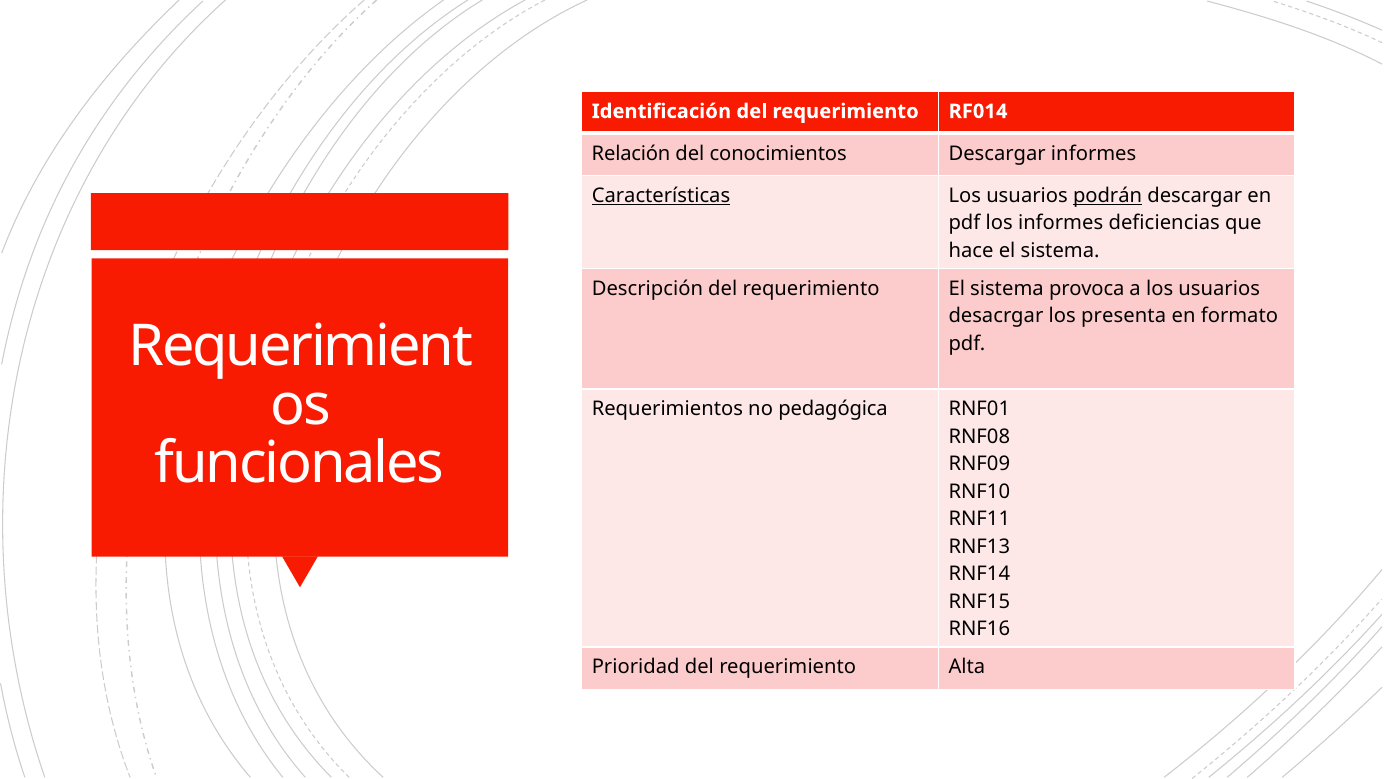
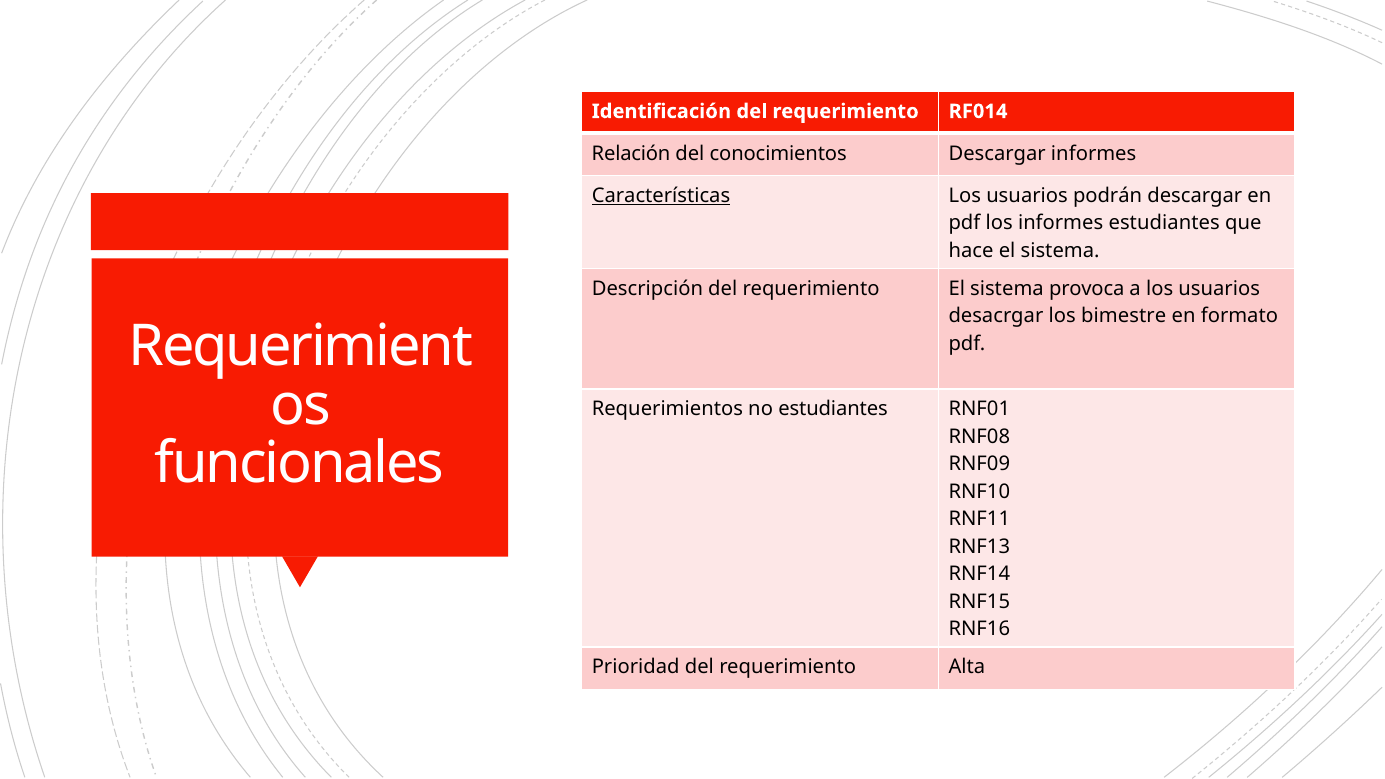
podrán underline: present -> none
informes deficiencias: deficiencias -> estudiantes
presenta: presenta -> bimestre
no pedagógica: pedagógica -> estudiantes
